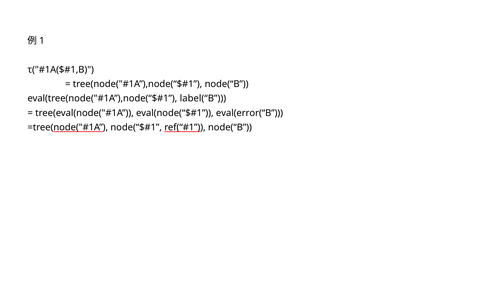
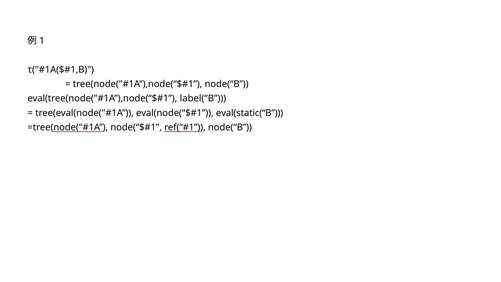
eval(error(“B: eval(error(“B -> eval(static(“B
